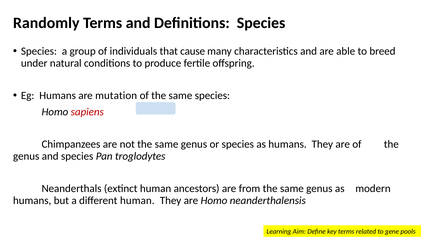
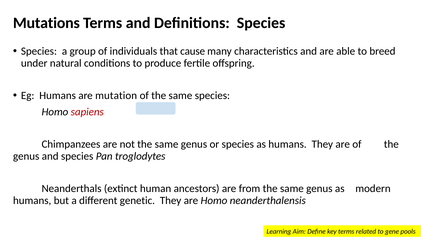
Randomly: Randomly -> Mutations
different human: human -> genetic
